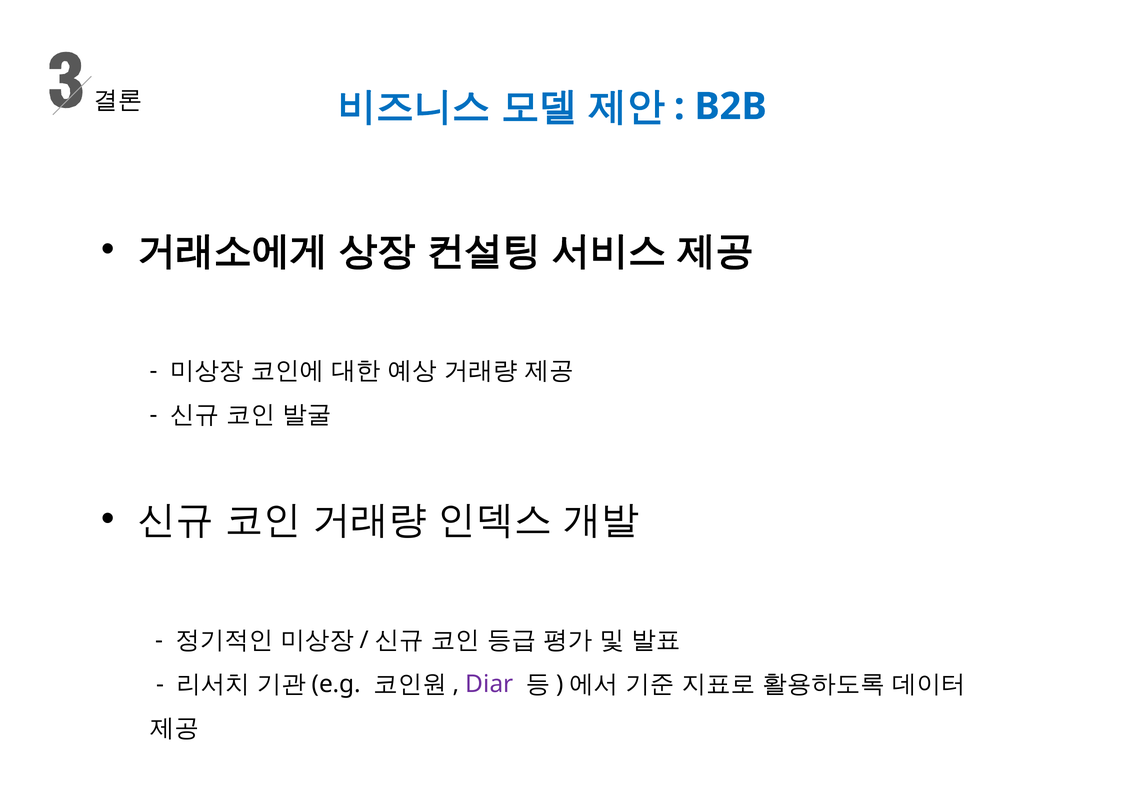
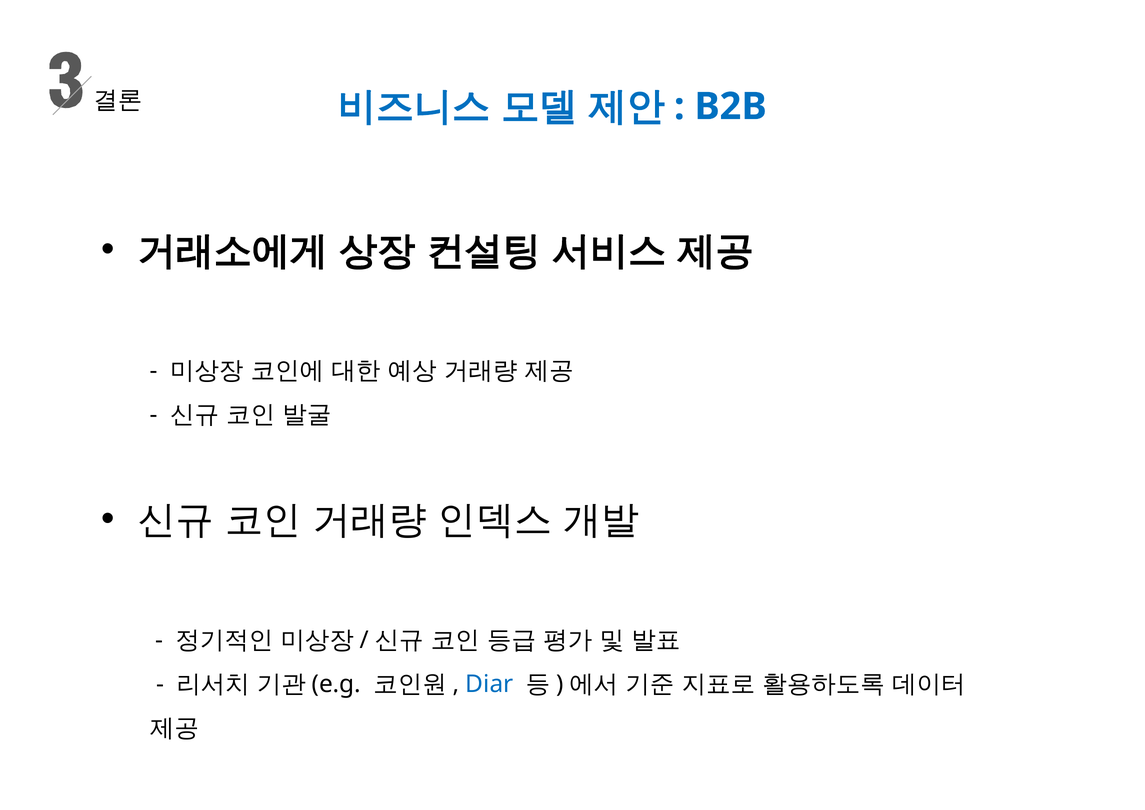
Diar colour: purple -> blue
